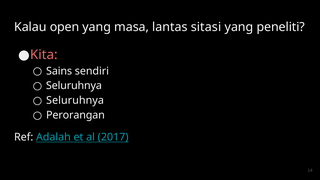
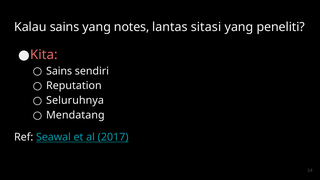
Kalau open: open -> sains
masa: masa -> notes
Seluruhnya at (74, 86): Seluruhnya -> Reputation
Perorangan: Perorangan -> Mendatang
Adalah: Adalah -> Seawal
